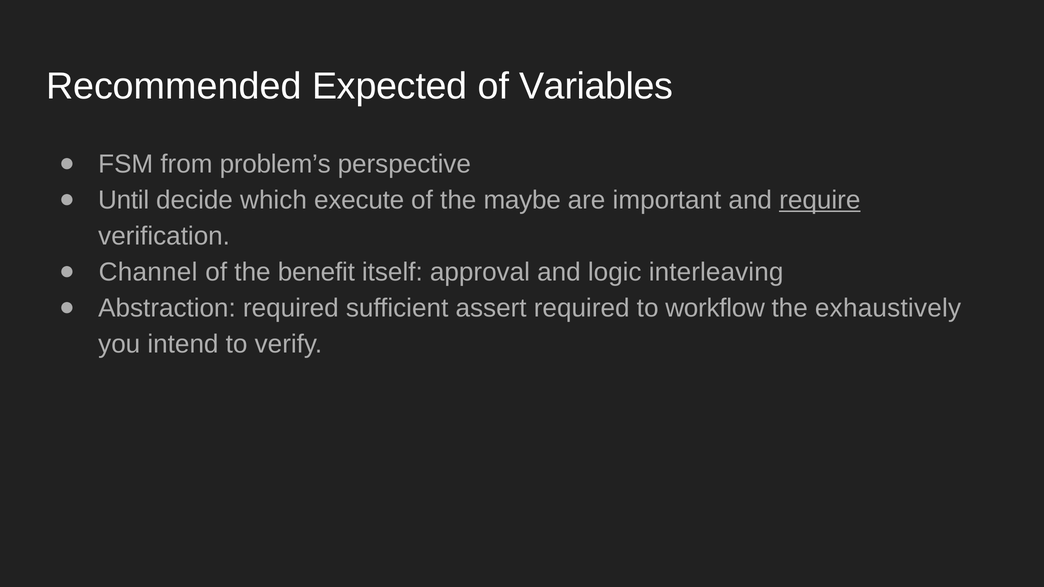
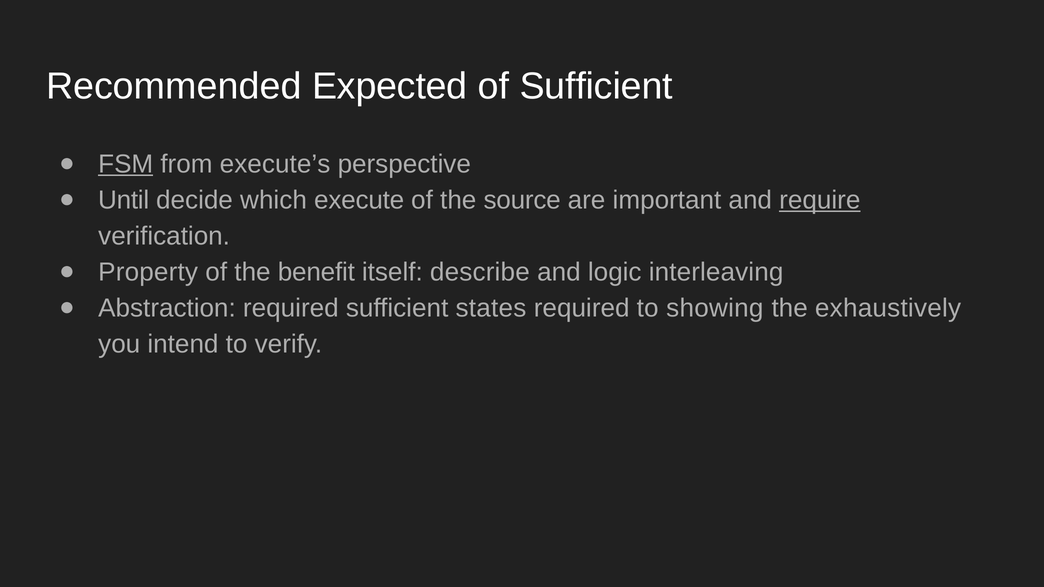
of Variables: Variables -> Sufficient
FSM underline: none -> present
problem’s: problem’s -> execute’s
maybe: maybe -> source
Channel: Channel -> Property
approval: approval -> describe
assert: assert -> states
workflow: workflow -> showing
